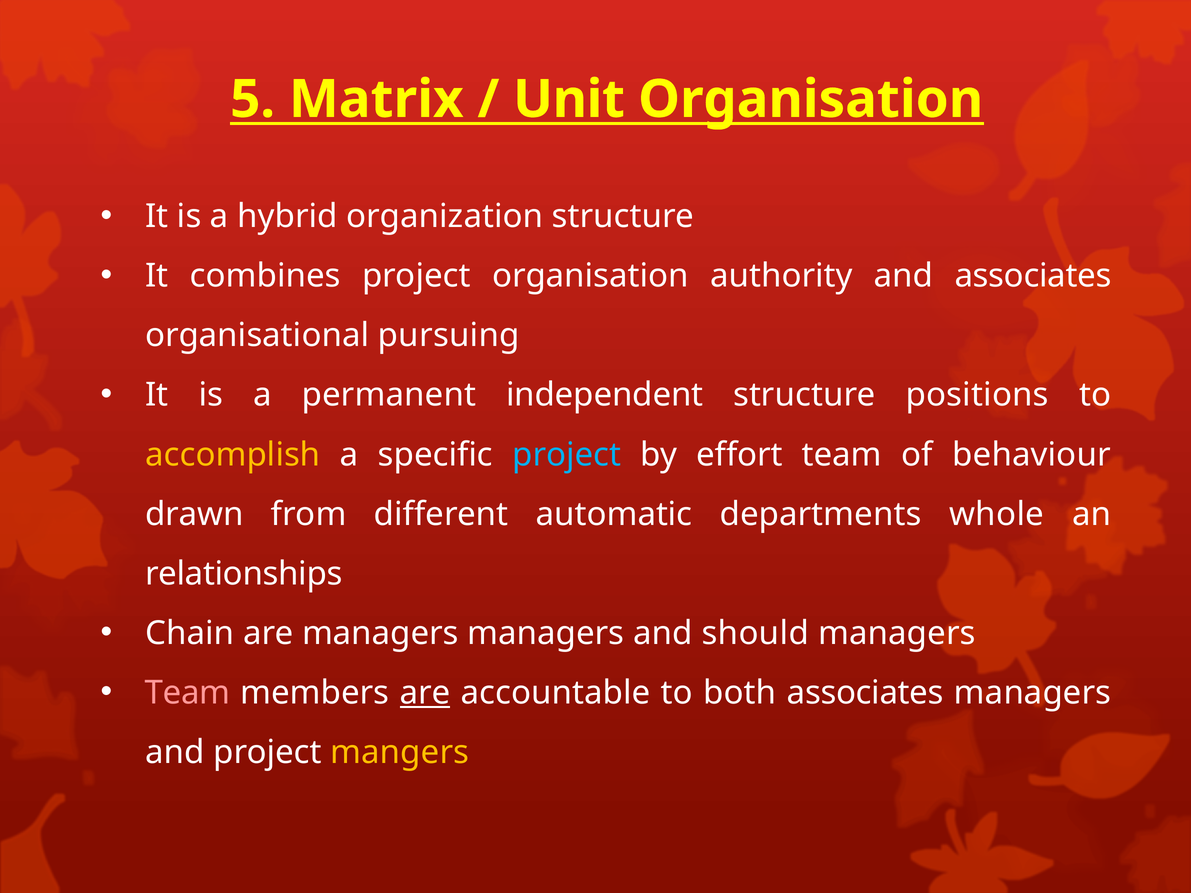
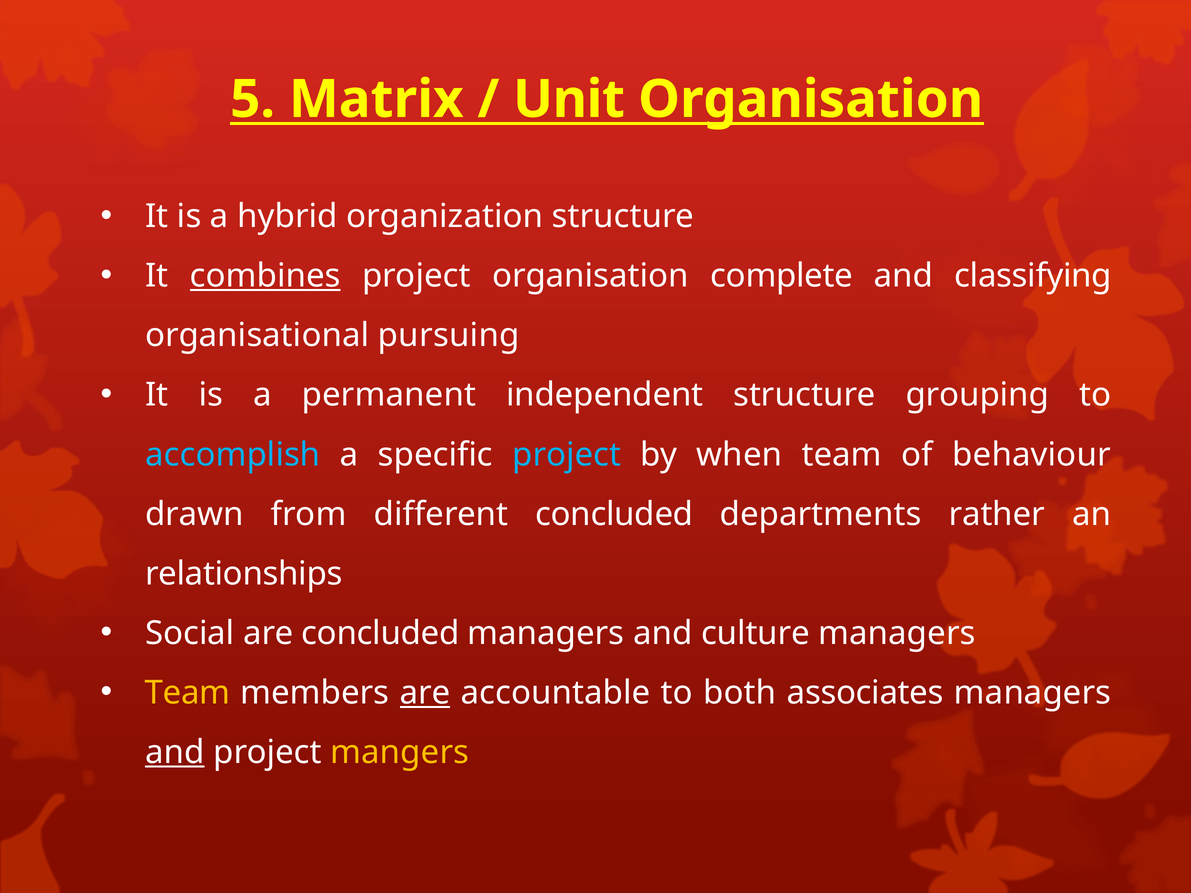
combines underline: none -> present
authority: authority -> complete
and associates: associates -> classifying
positions: positions -> grouping
accomplish colour: yellow -> light blue
effort: effort -> when
different automatic: automatic -> concluded
whole: whole -> rather
Chain: Chain -> Social
are managers: managers -> concluded
should: should -> culture
Team at (188, 693) colour: pink -> yellow
and at (175, 752) underline: none -> present
